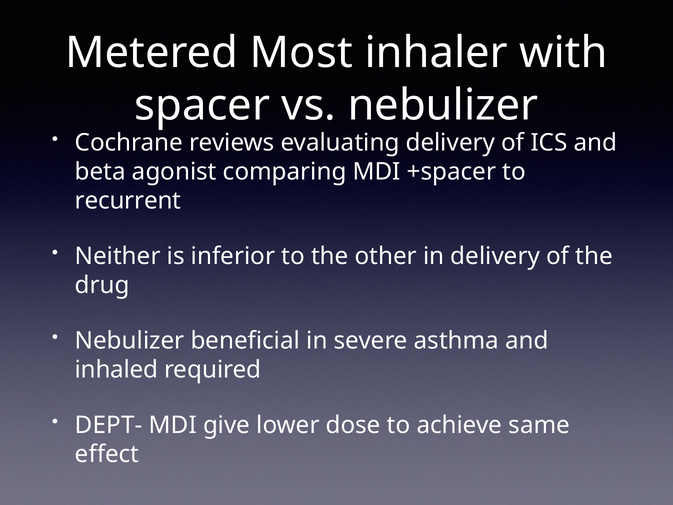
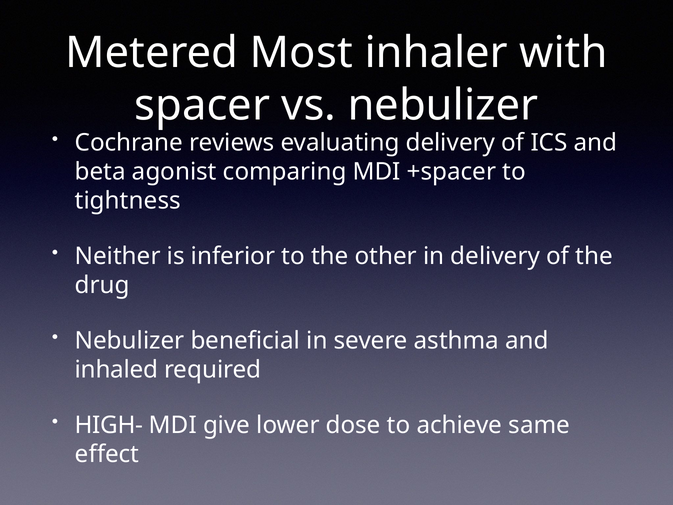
recurrent: recurrent -> tightness
DEPT-: DEPT- -> HIGH-
